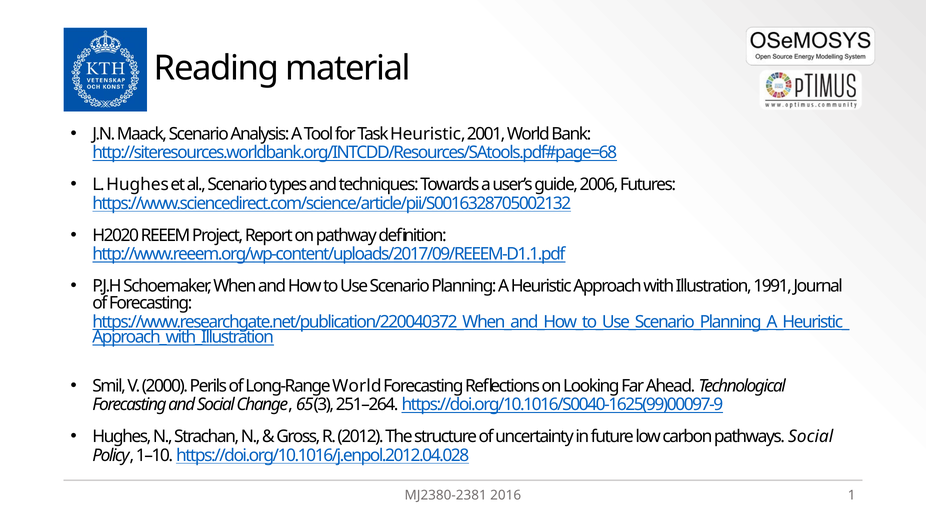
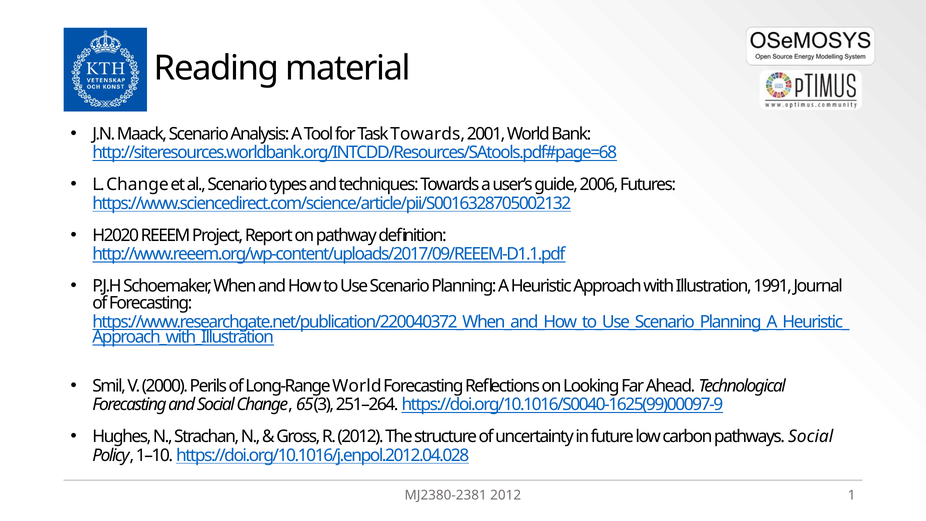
Task Heuristic: Heuristic -> Towards
L Hughes: Hughes -> Change
MJ2380-2381 2016: 2016 -> 2012
